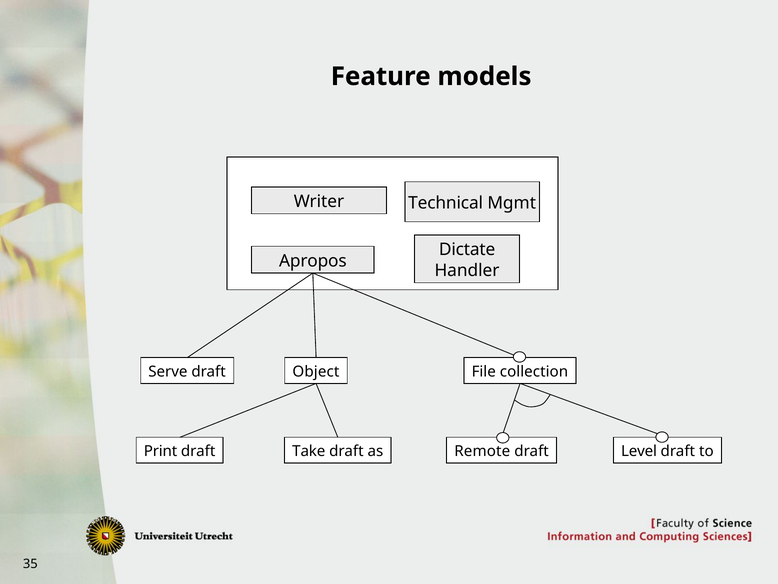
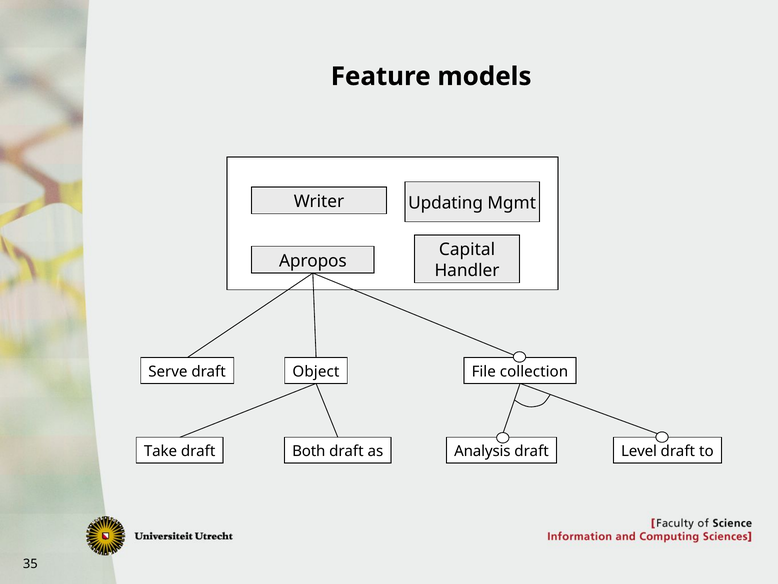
Technical: Technical -> Updating
Dictate: Dictate -> Capital
Print: Print -> Take
Take: Take -> Both
Remote: Remote -> Analysis
